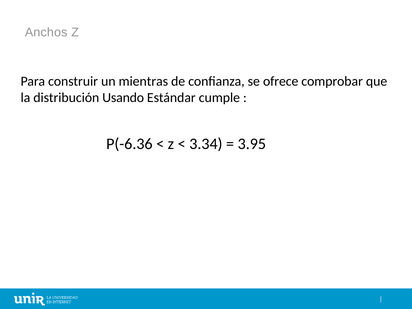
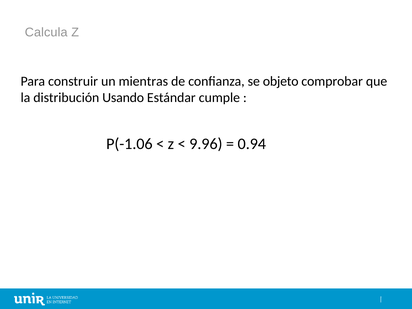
Anchos: Anchos -> Calcula
ofrece: ofrece -> objeto
P(-6.36: P(-6.36 -> P(-1.06
3.34: 3.34 -> 9.96
3.95: 3.95 -> 0.94
